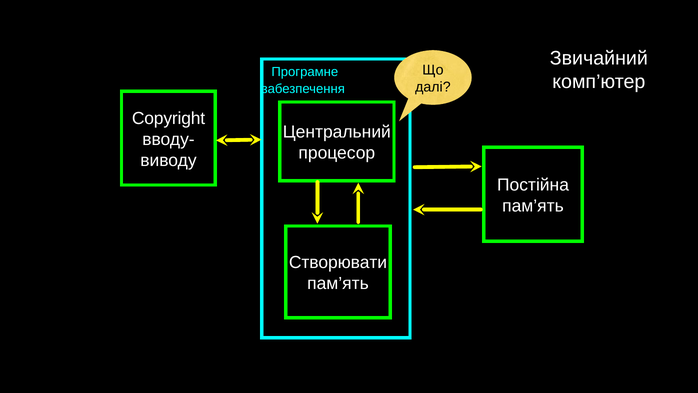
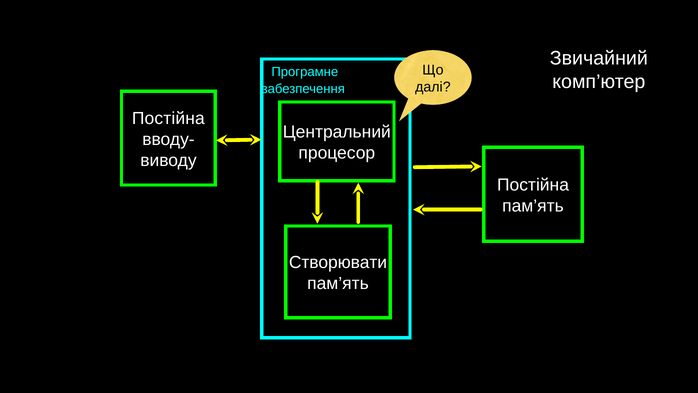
Copyright at (169, 118): Copyright -> Постійна
